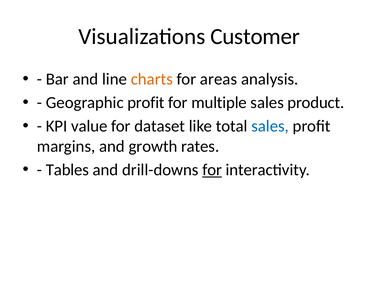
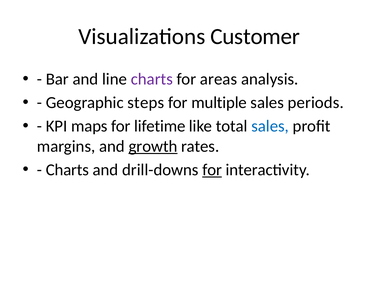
charts at (152, 79) colour: orange -> purple
Geographic profit: profit -> steps
product: product -> periods
value: value -> maps
dataset: dataset -> lifetime
growth underline: none -> present
Tables at (67, 170): Tables -> Charts
